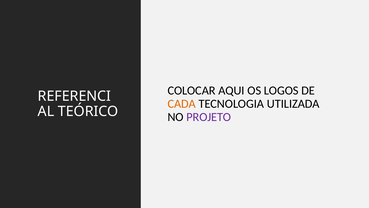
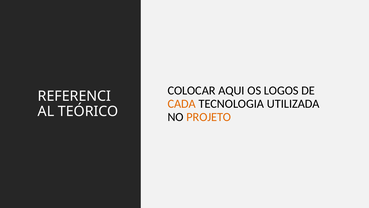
PROJETO colour: purple -> orange
